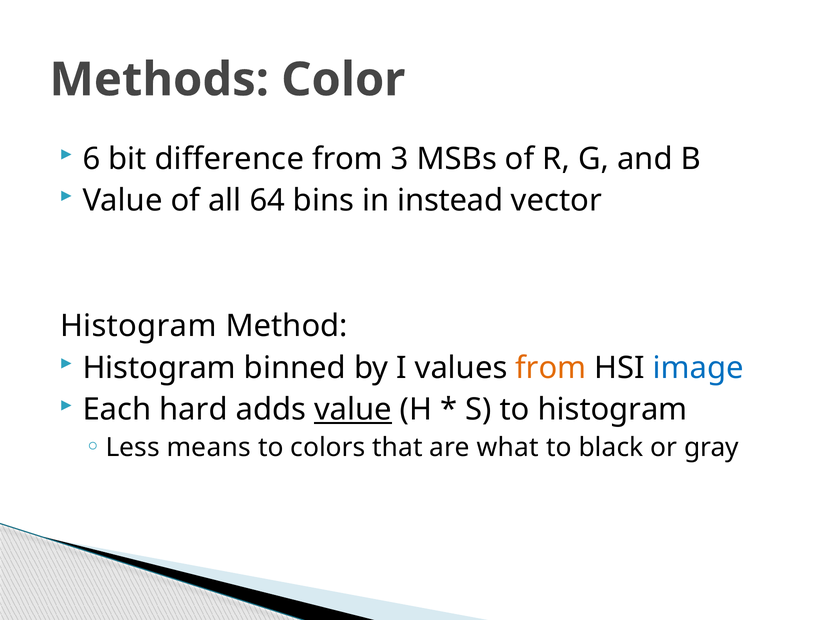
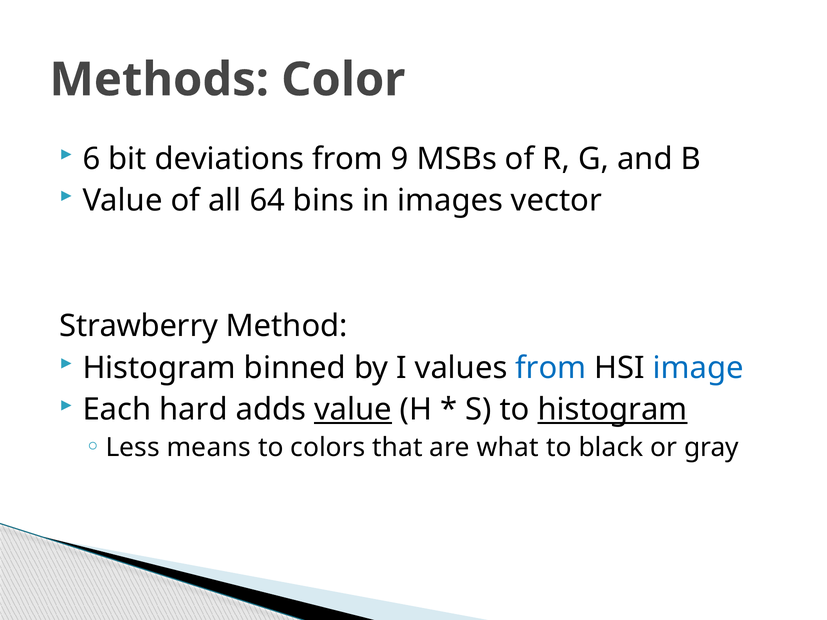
difference: difference -> deviations
3: 3 -> 9
instead: instead -> images
Histogram at (138, 326): Histogram -> Strawberry
from at (551, 368) colour: orange -> blue
histogram at (613, 410) underline: none -> present
